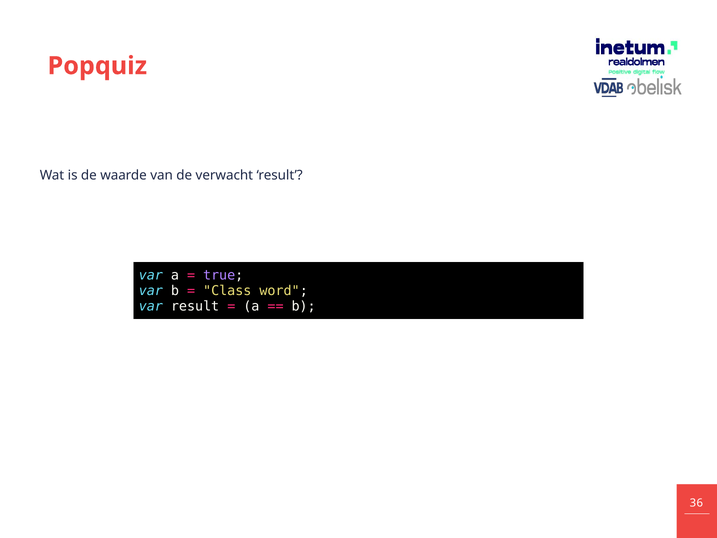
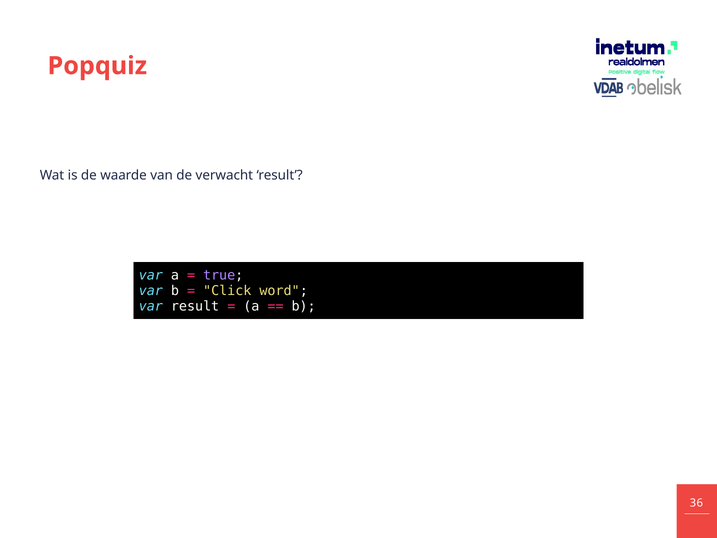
Class: Class -> Click
